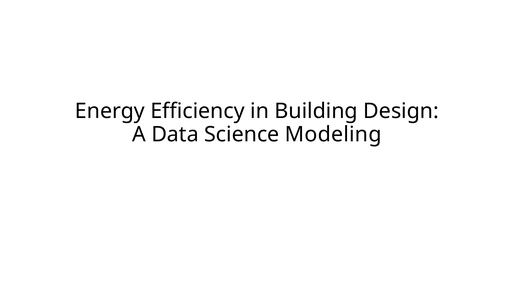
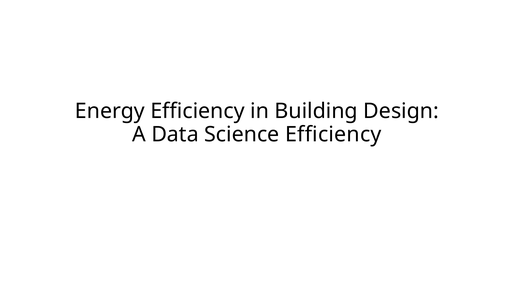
Science Modeling: Modeling -> Efficiency
